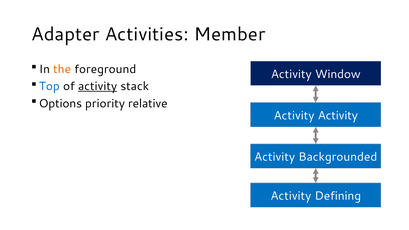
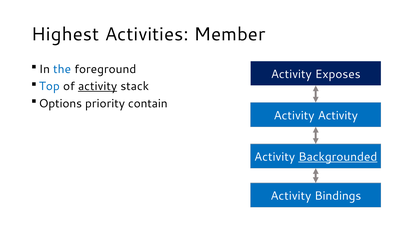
Adapter: Adapter -> Highest
the colour: orange -> blue
Window: Window -> Exposes
relative: relative -> contain
Backgrounded underline: none -> present
Defining: Defining -> Bindings
